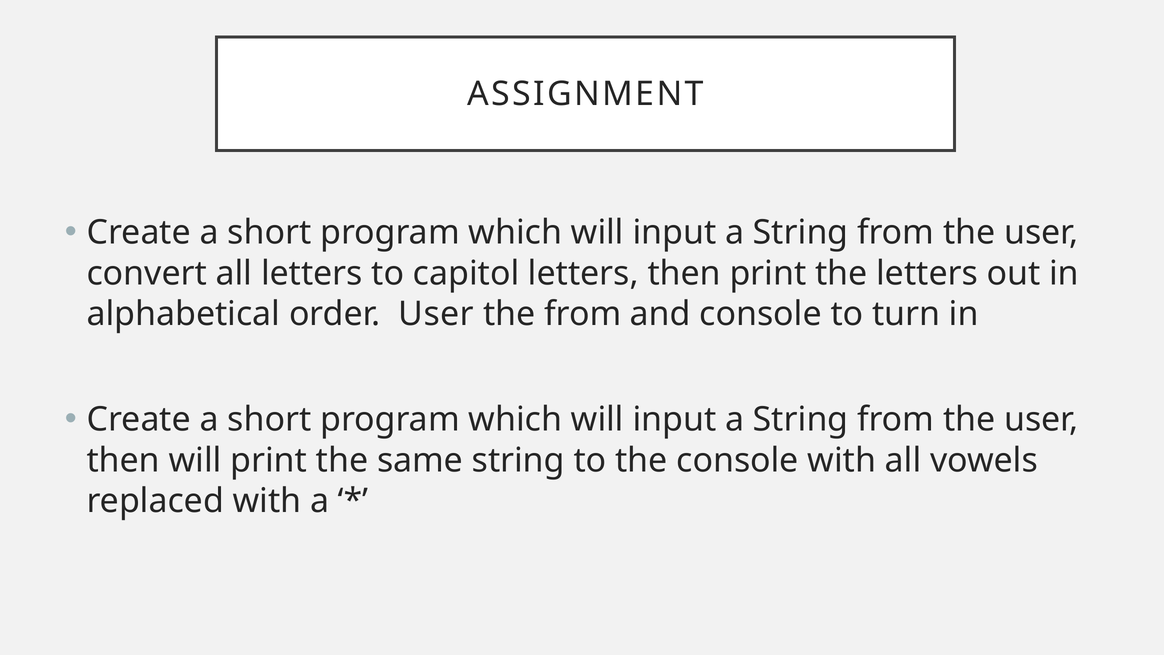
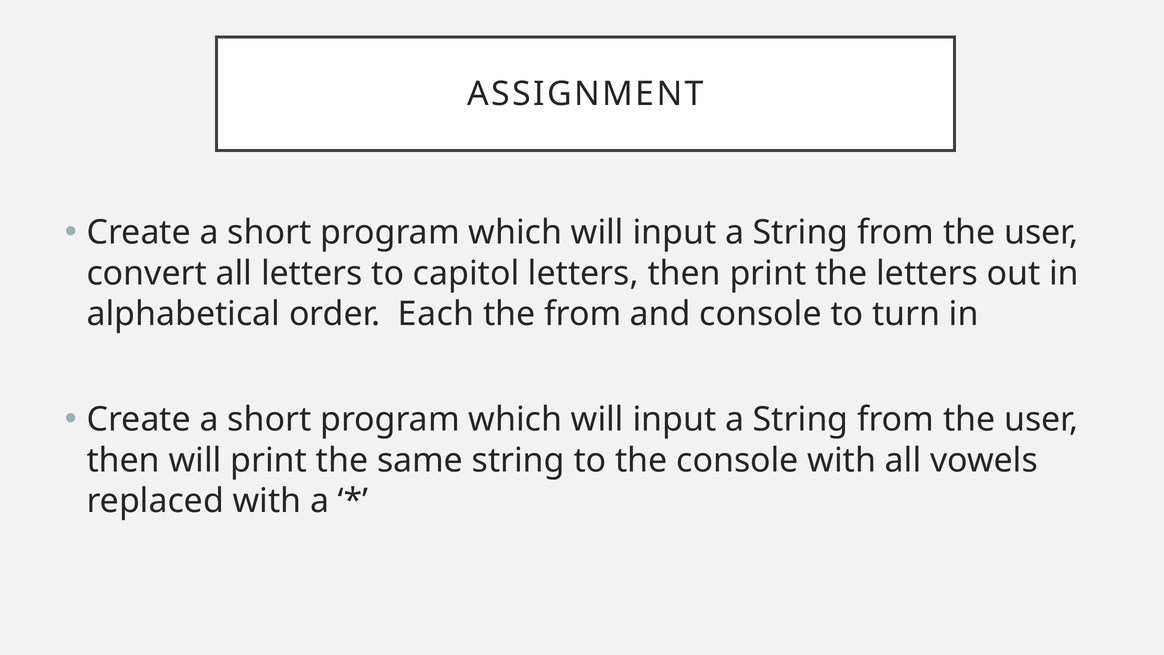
order User: User -> Each
